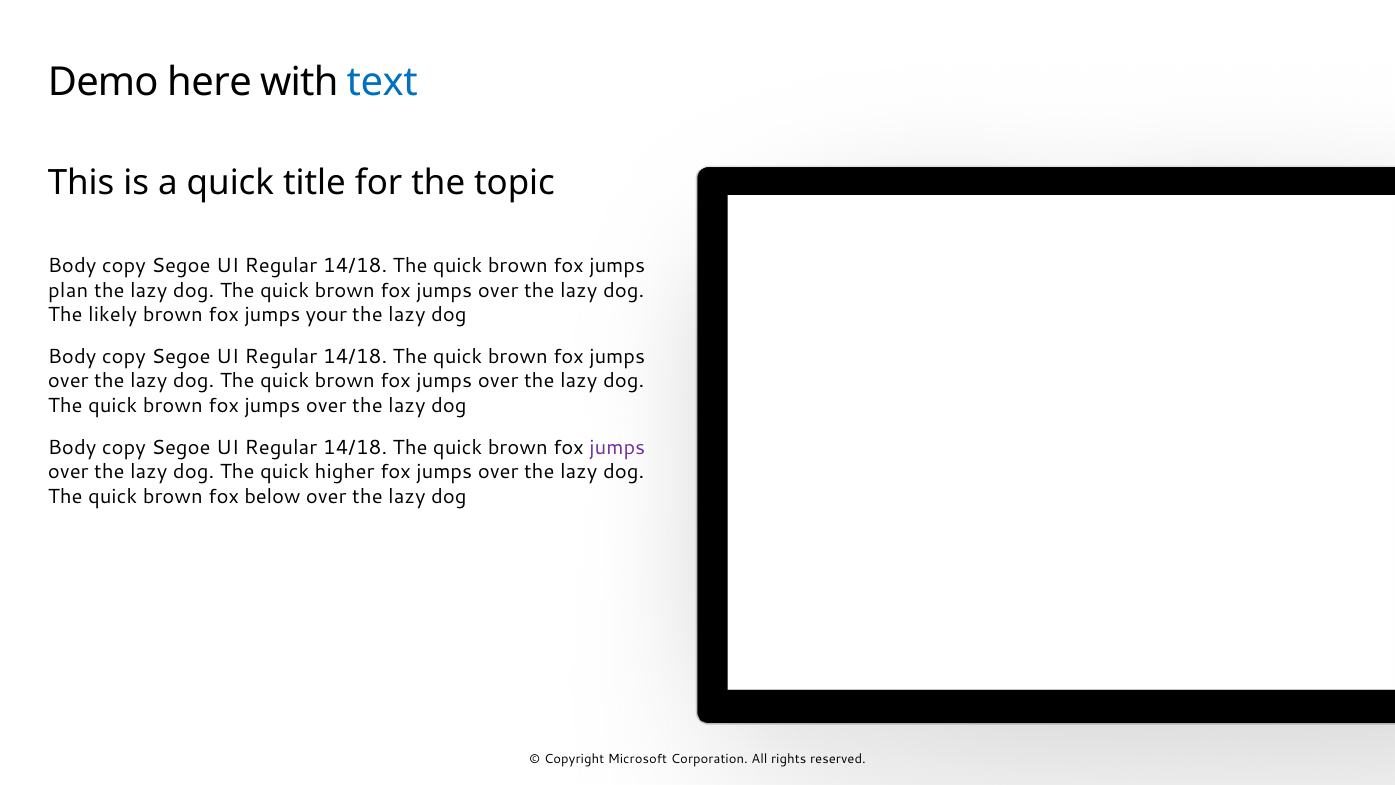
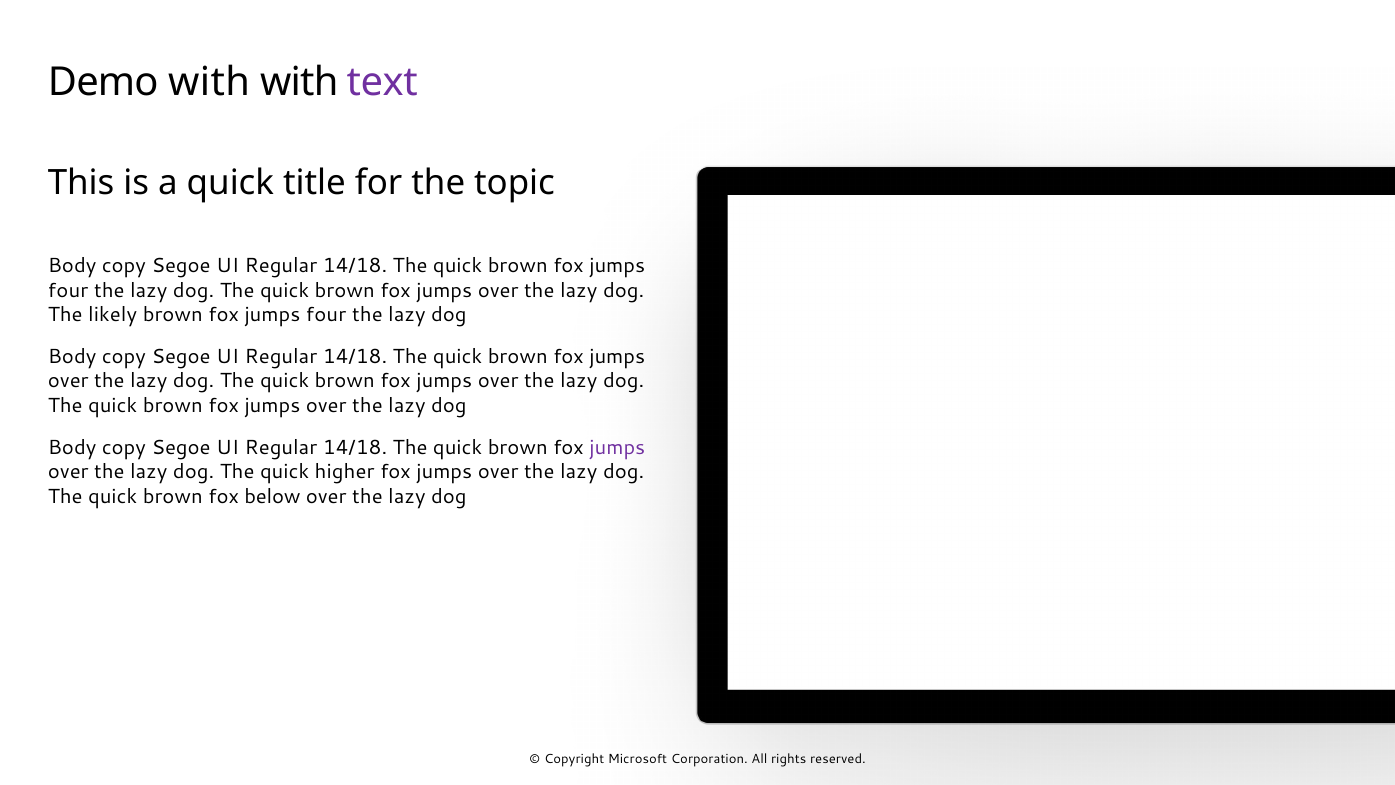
Demo here: here -> with
text colour: blue -> purple
plan at (68, 290): plan -> four
your at (326, 315): your -> four
